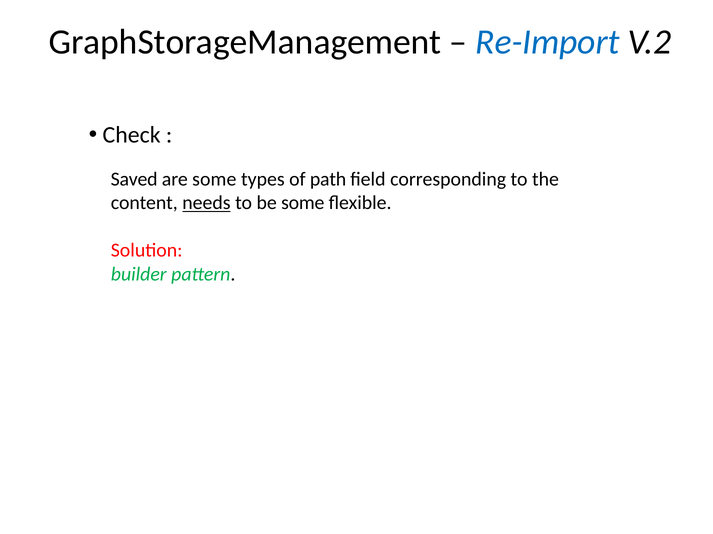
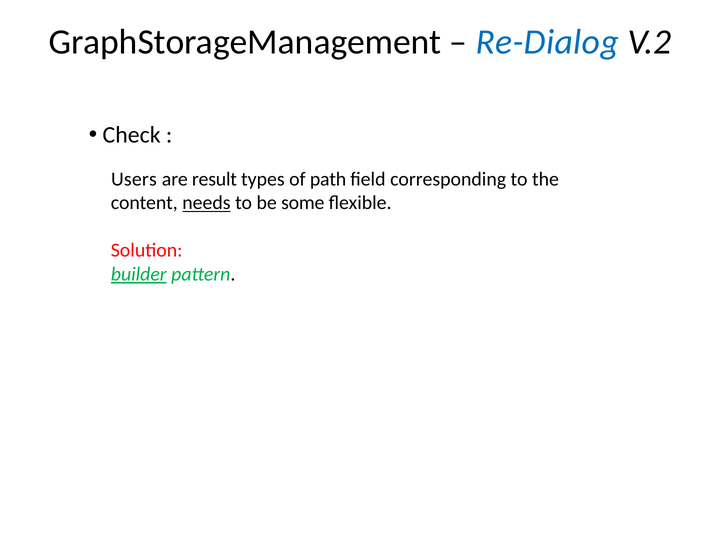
Re-Import: Re-Import -> Re-Dialog
Saved: Saved -> Users
are some: some -> result
builder underline: none -> present
